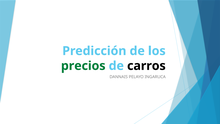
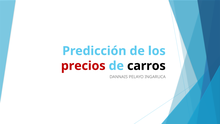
precios colour: green -> red
